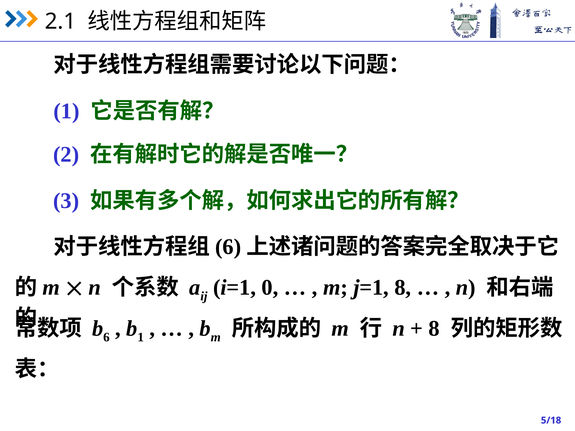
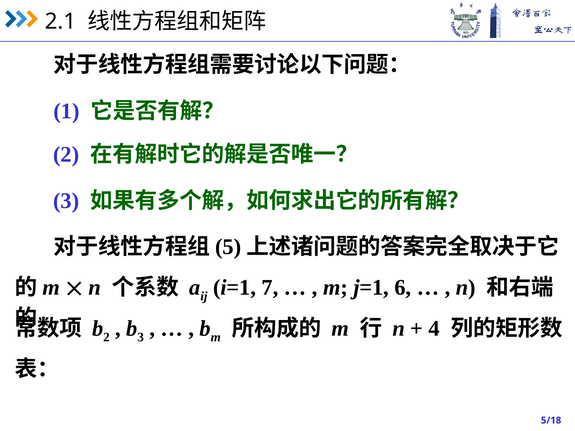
6 at (228, 247): 6 -> 5
0: 0 -> 7
j=1 8: 8 -> 6
6 at (106, 337): 6 -> 2
1 at (141, 337): 1 -> 3
8 at (434, 329): 8 -> 4
